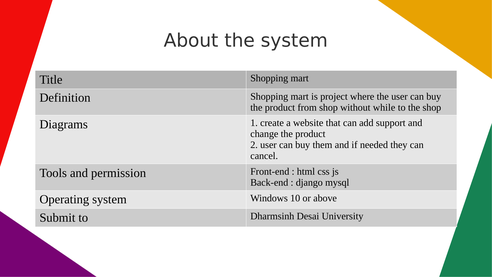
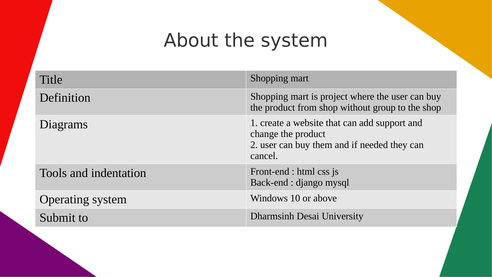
while: while -> group
permission: permission -> indentation
